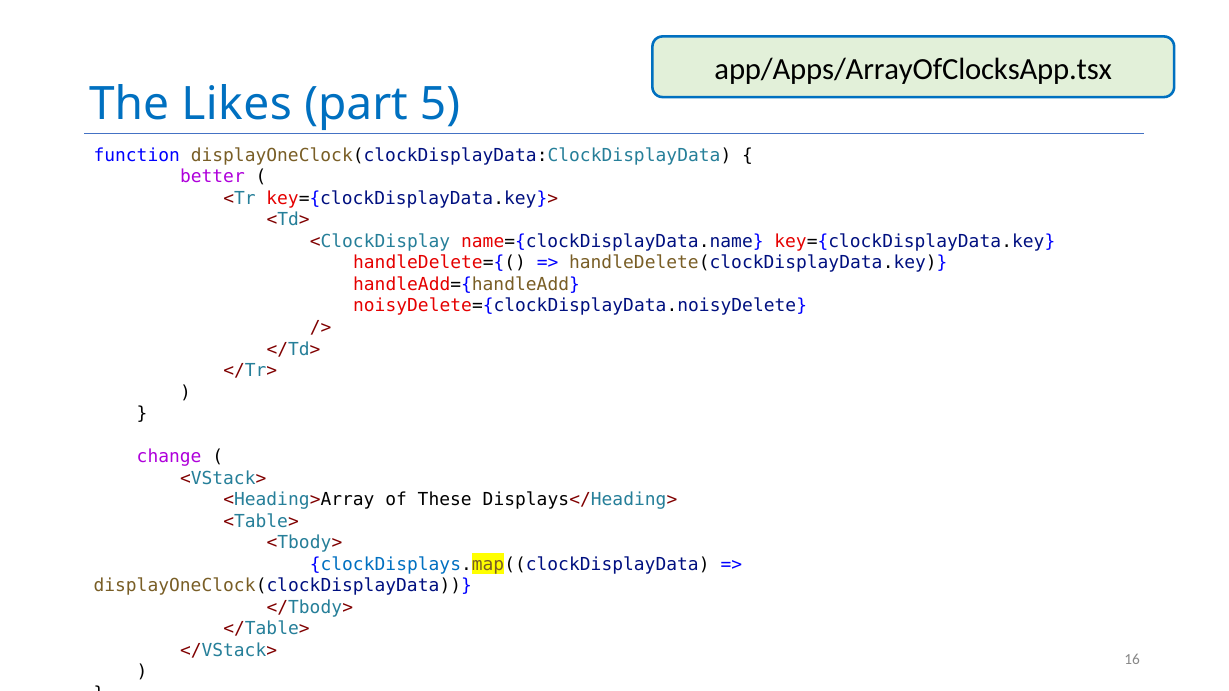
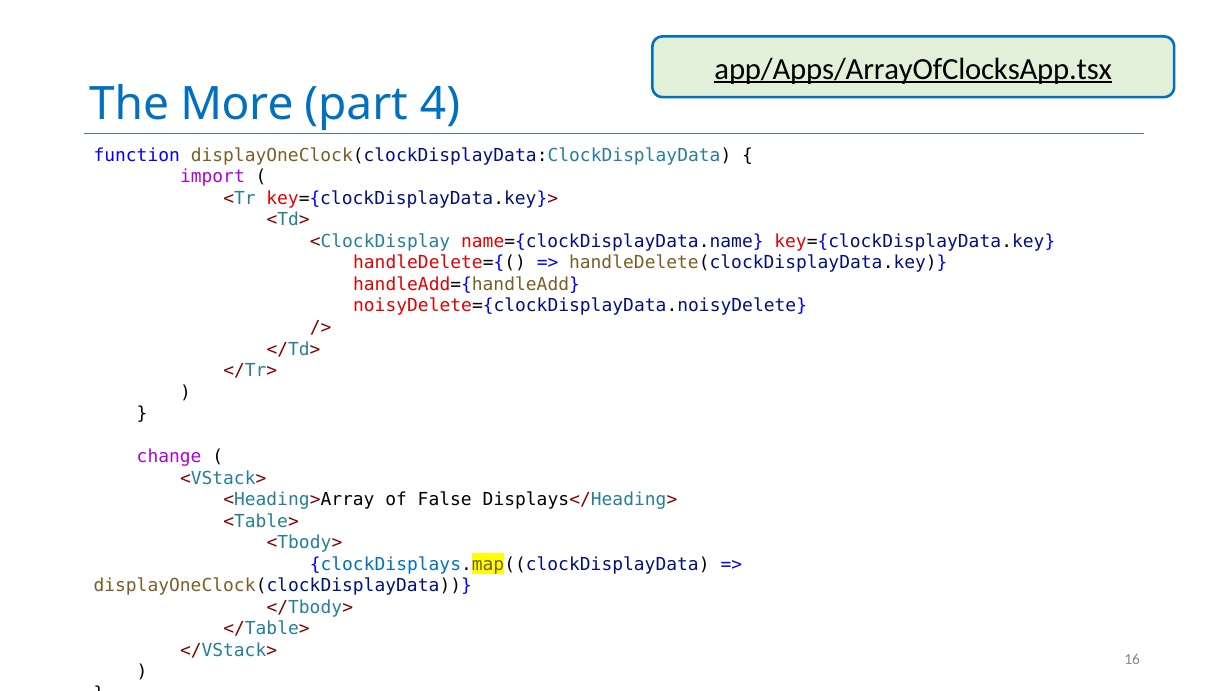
app/Apps/ArrayOfClocksApp.tsx underline: none -> present
Likes: Likes -> More
5: 5 -> 4
better: better -> import
These: These -> False
